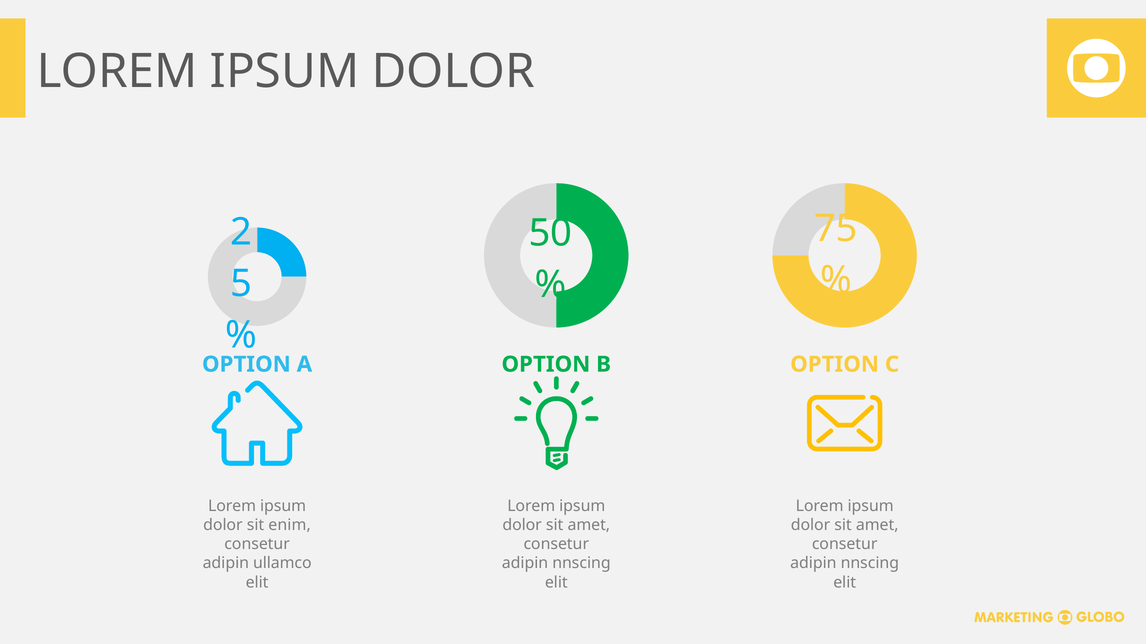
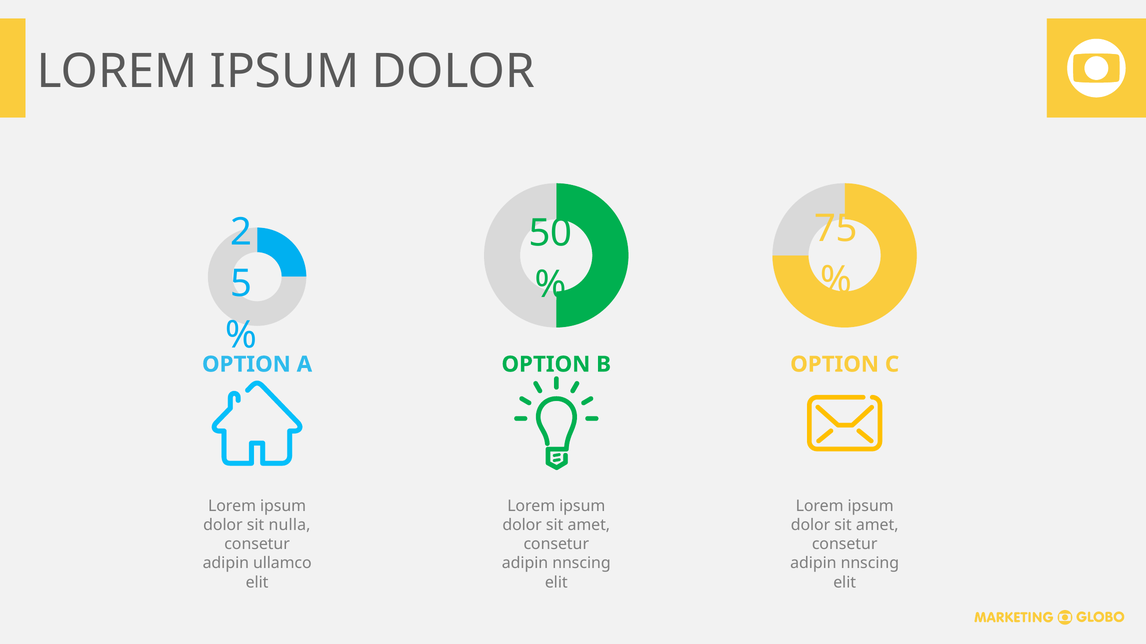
enim: enim -> nulla
